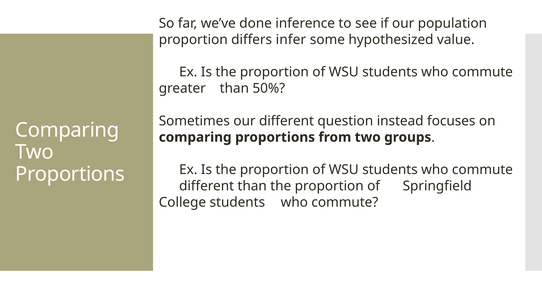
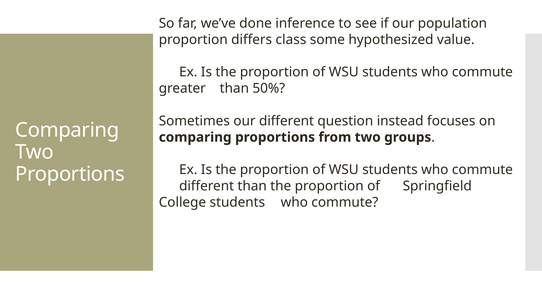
infer: infer -> class
